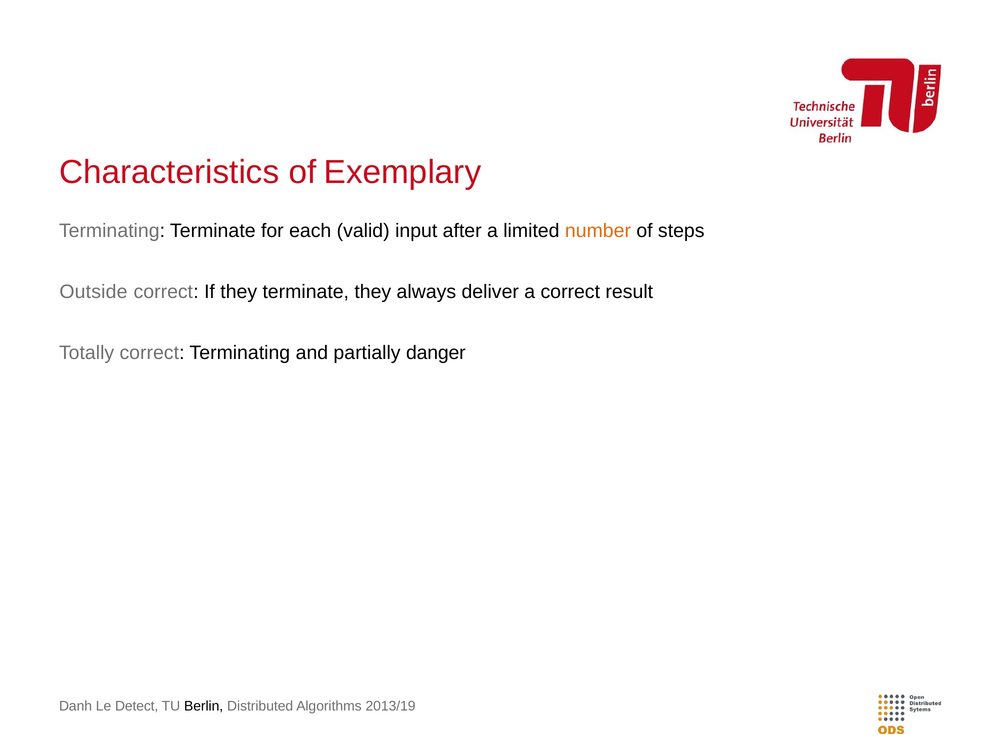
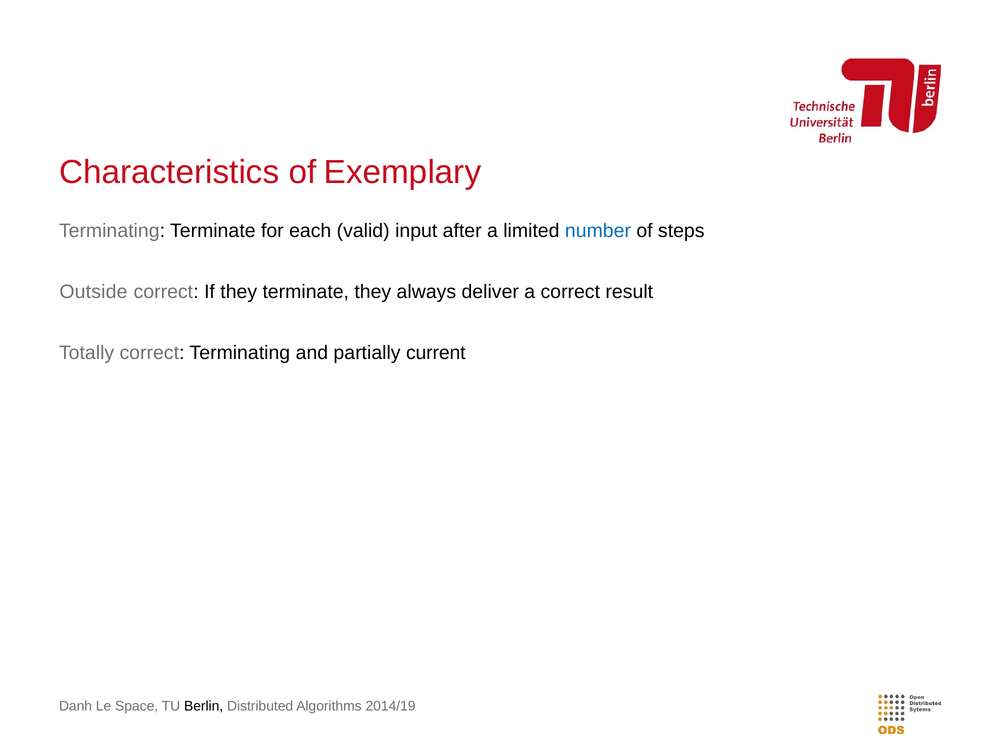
number colour: orange -> blue
danger: danger -> current
Detect: Detect -> Space
2013/19: 2013/19 -> 2014/19
